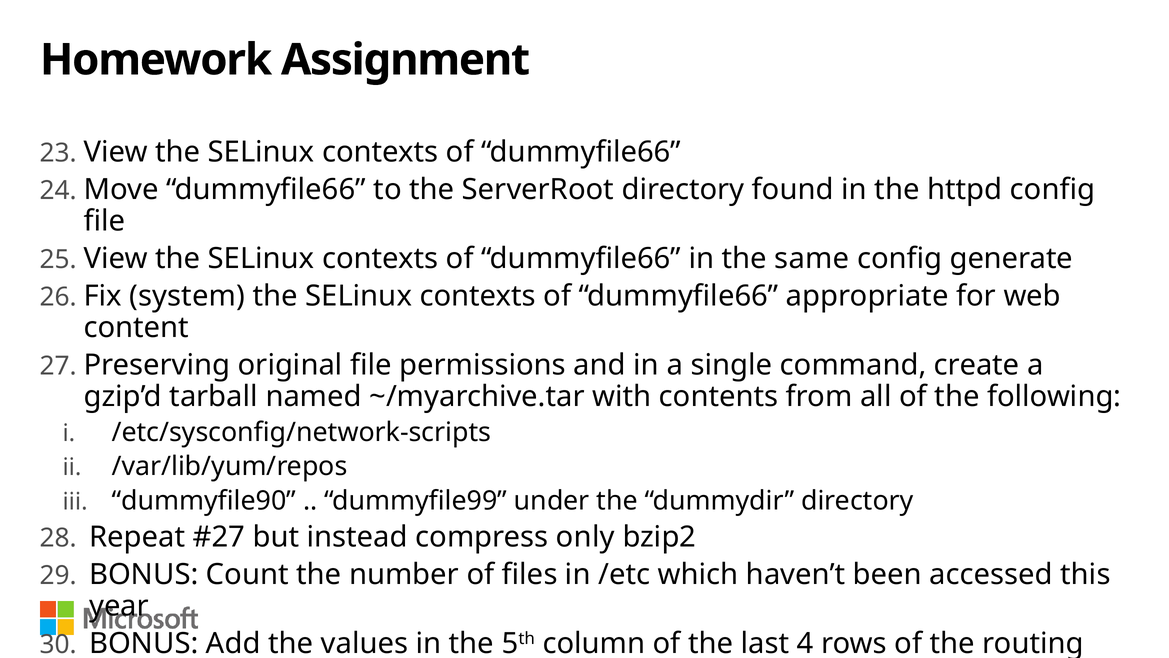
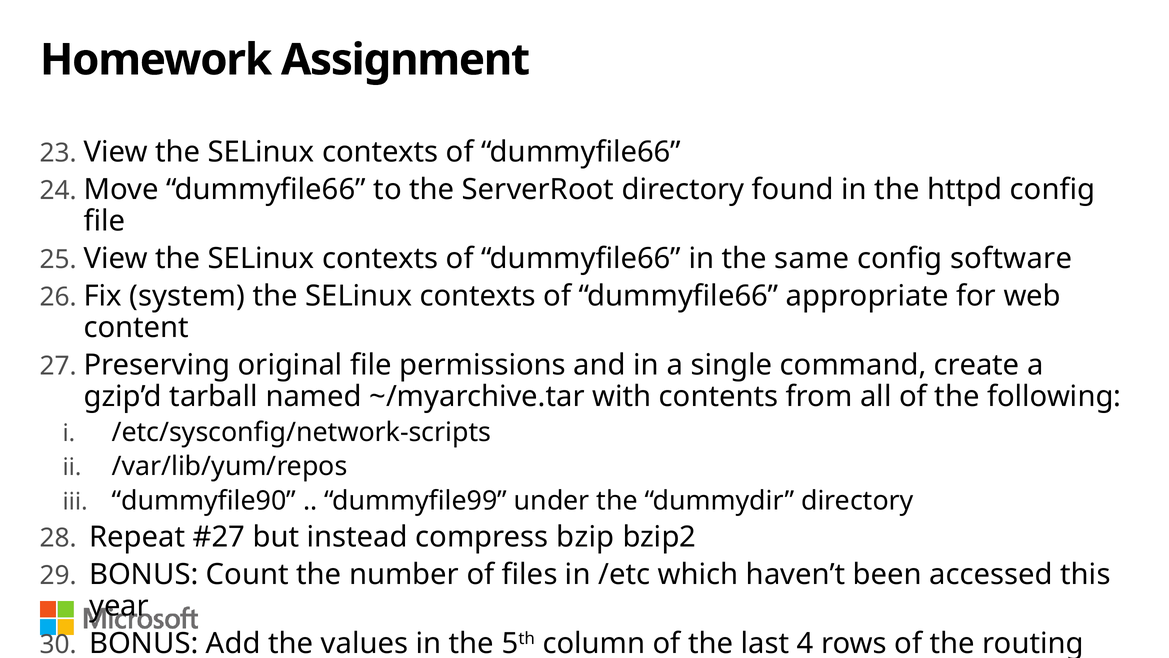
generate: generate -> software
only: only -> bzip
